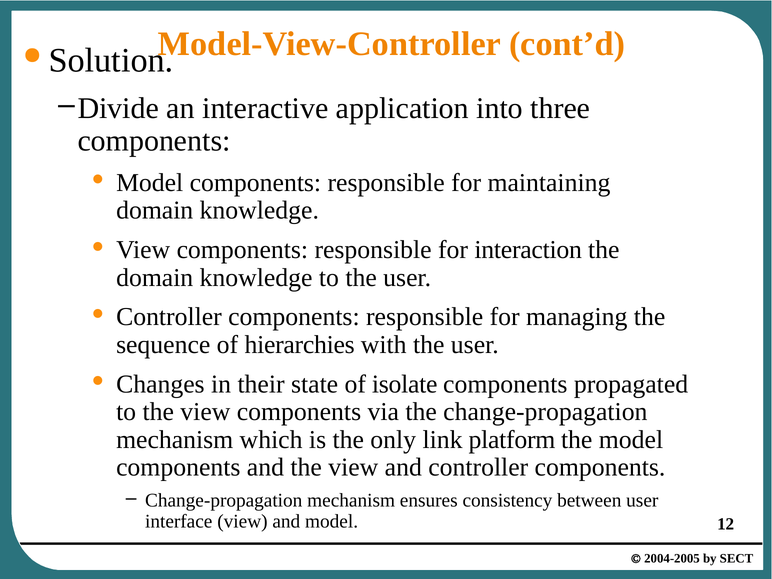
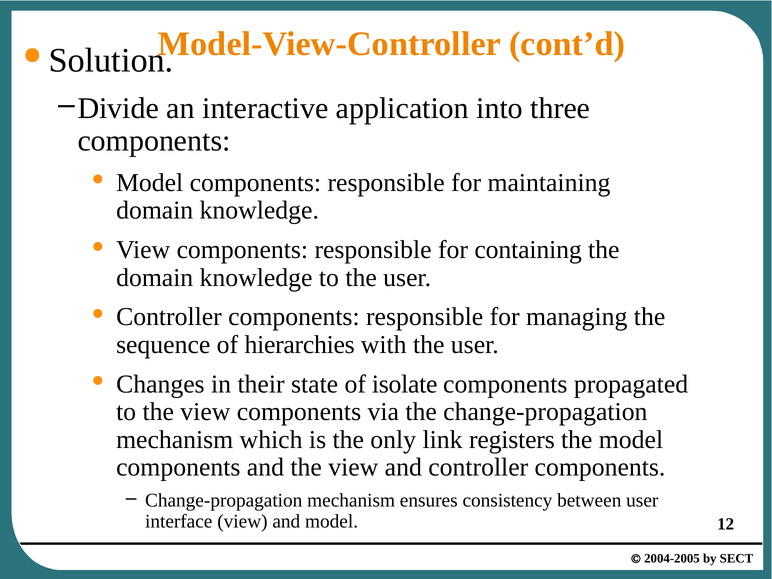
interaction: interaction -> containing
platform: platform -> registers
